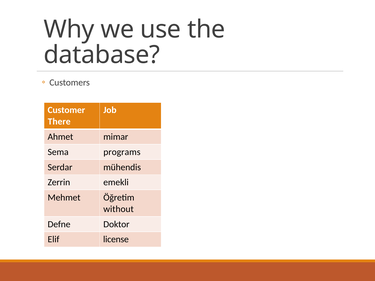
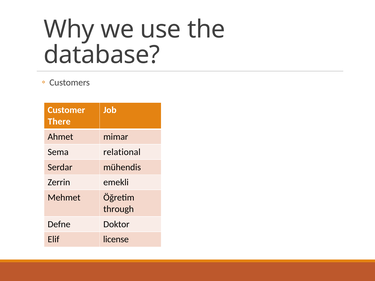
programs: programs -> relational
without: without -> through
